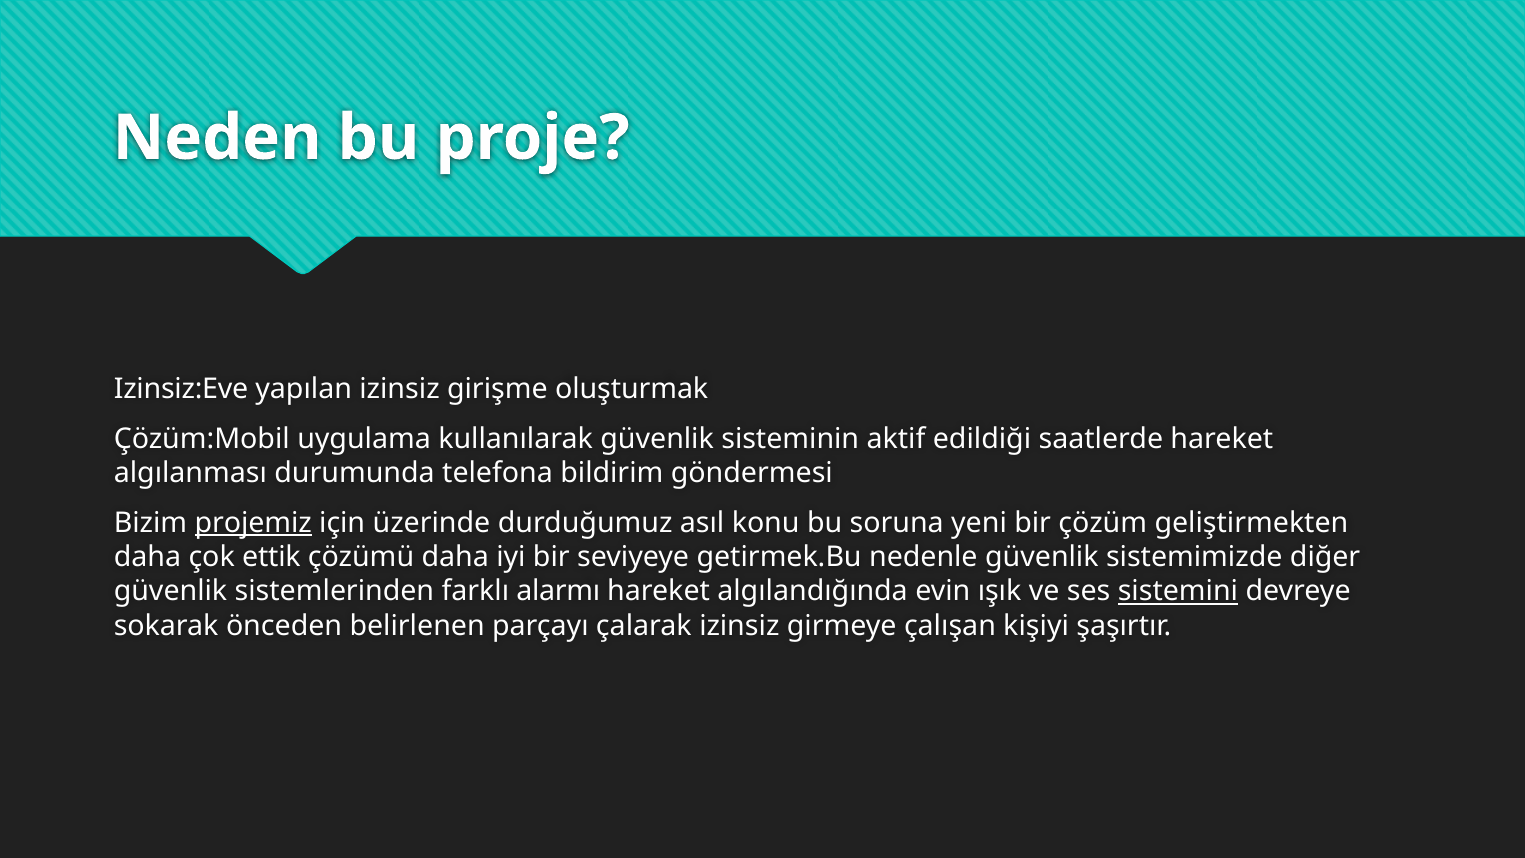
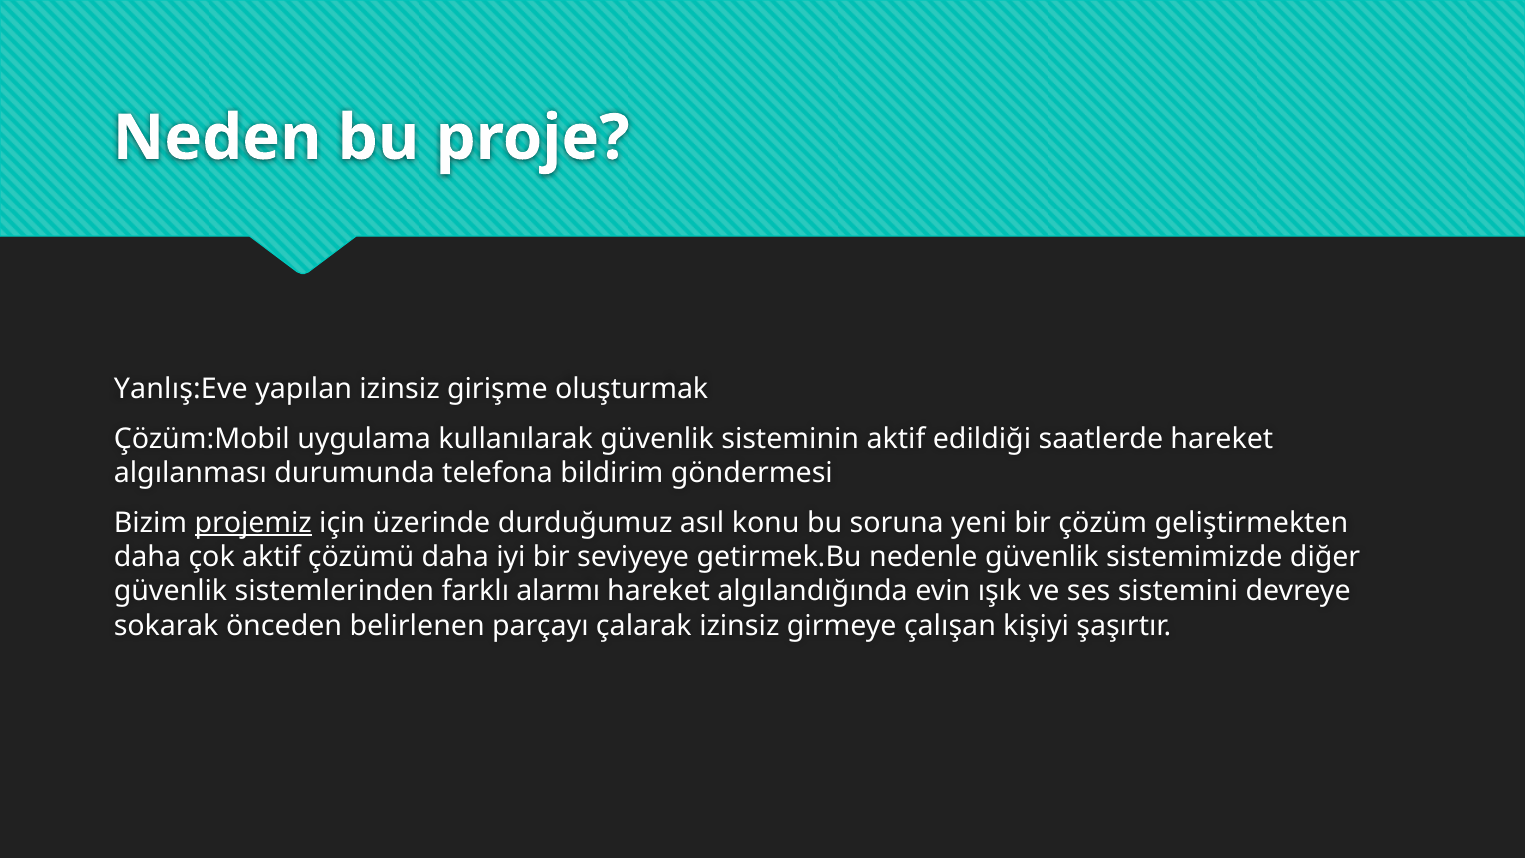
Izinsiz:Eve: Izinsiz:Eve -> Yanlış:Eve
çok ettik: ettik -> aktif
sistemini underline: present -> none
